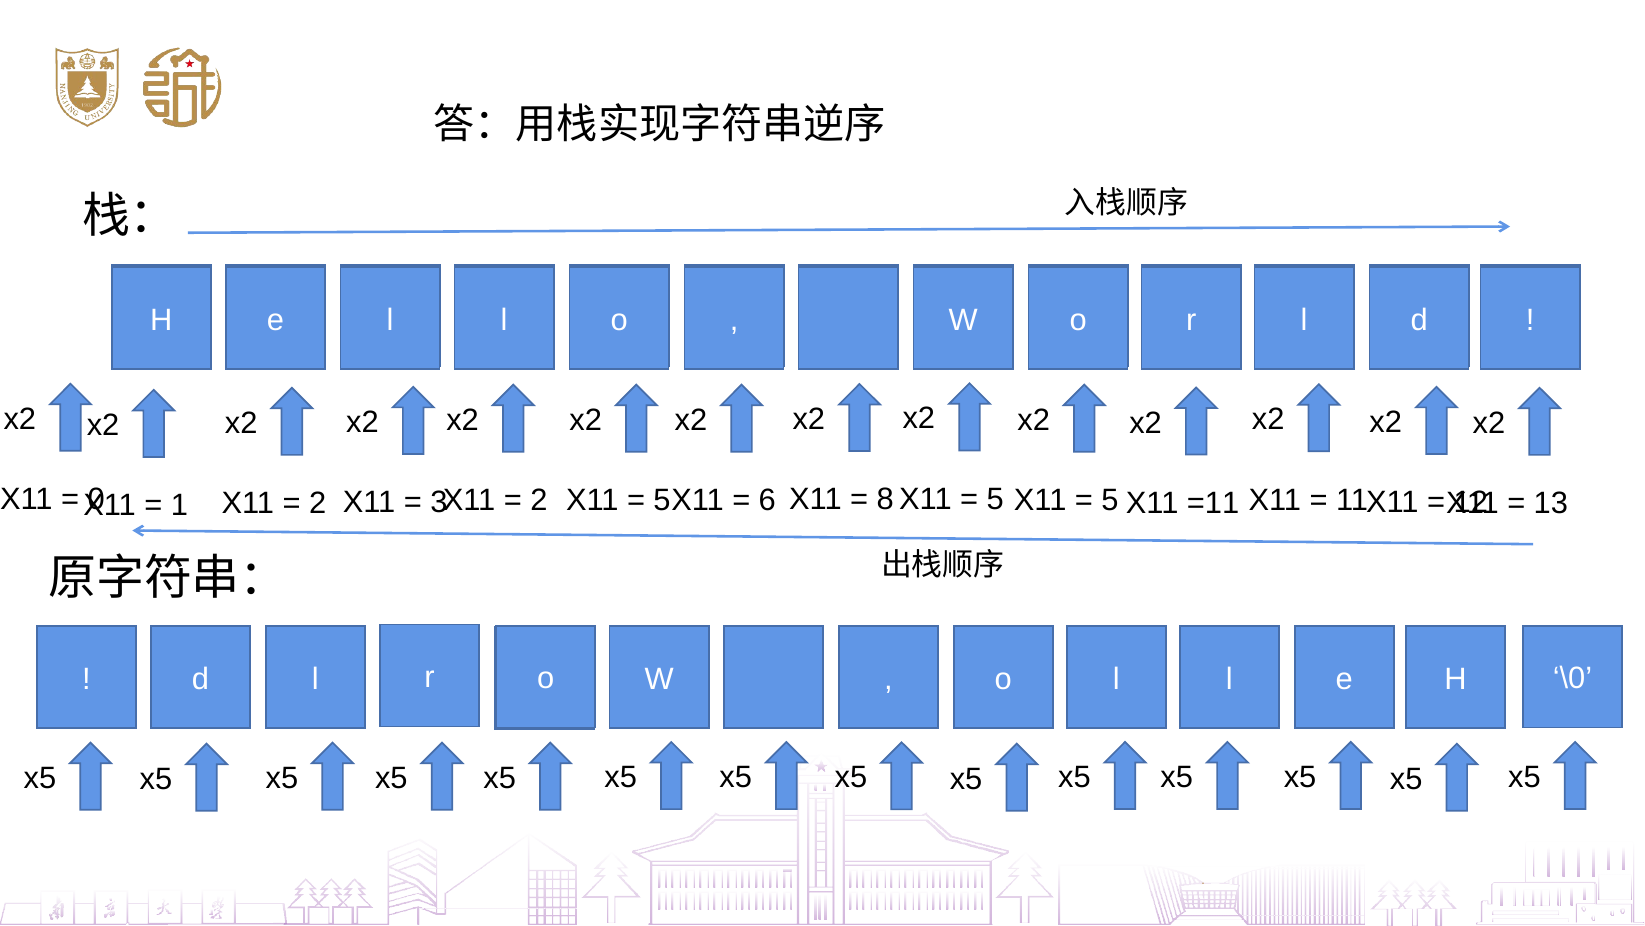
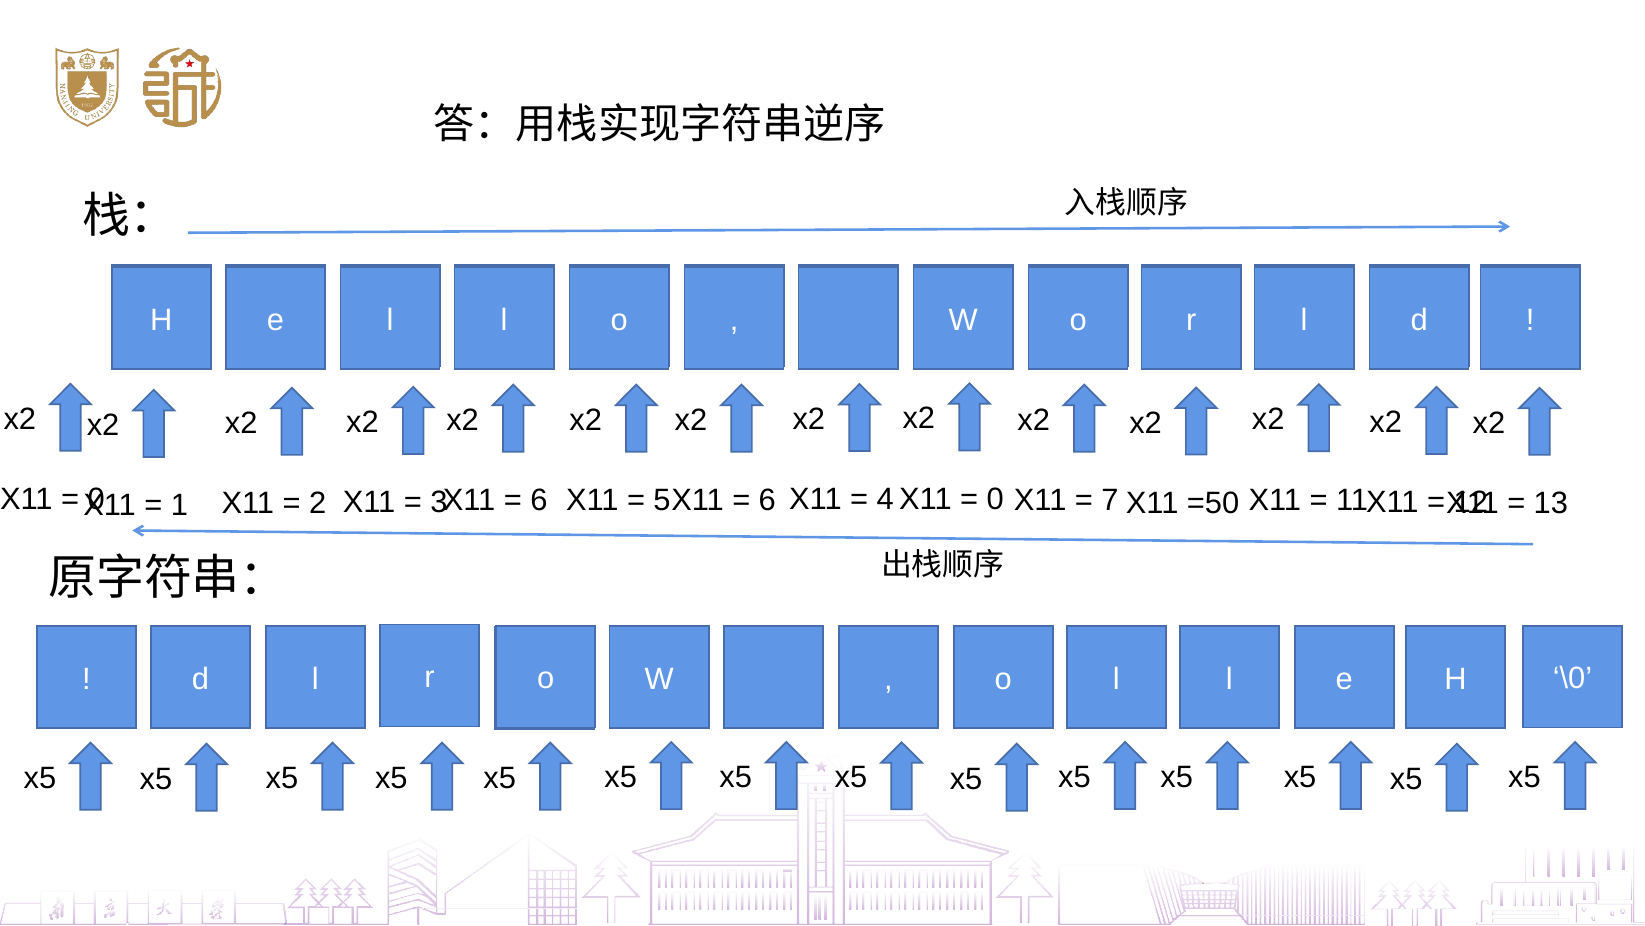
5 at (995, 499): 5 -> 0
8: 8 -> 4
2 at (539, 500): 2 -> 6
5 at (1110, 500): 5 -> 7
=11: =11 -> =50
